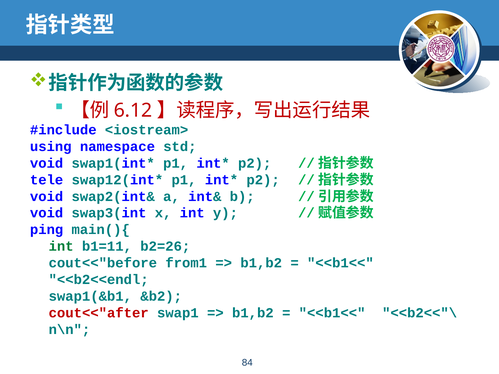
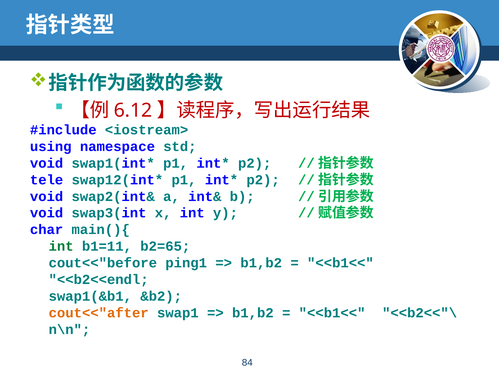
ping: ping -> char
b2=26: b2=26 -> b2=65
from1: from1 -> ping1
cout<<"after colour: red -> orange
